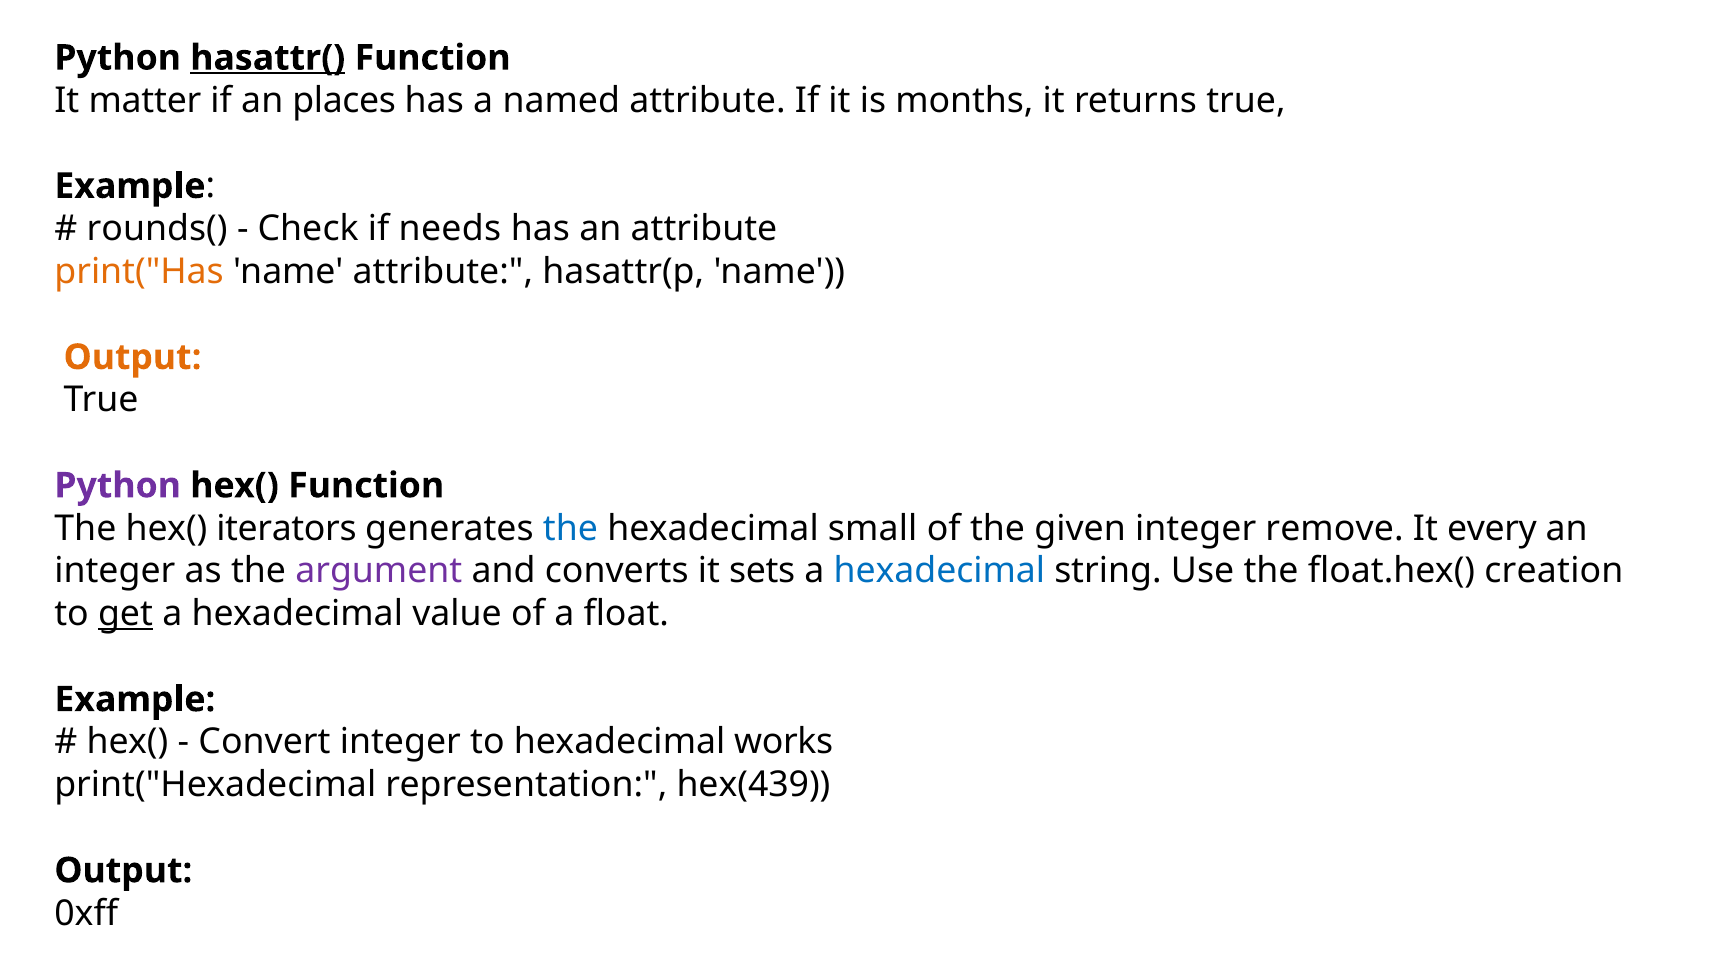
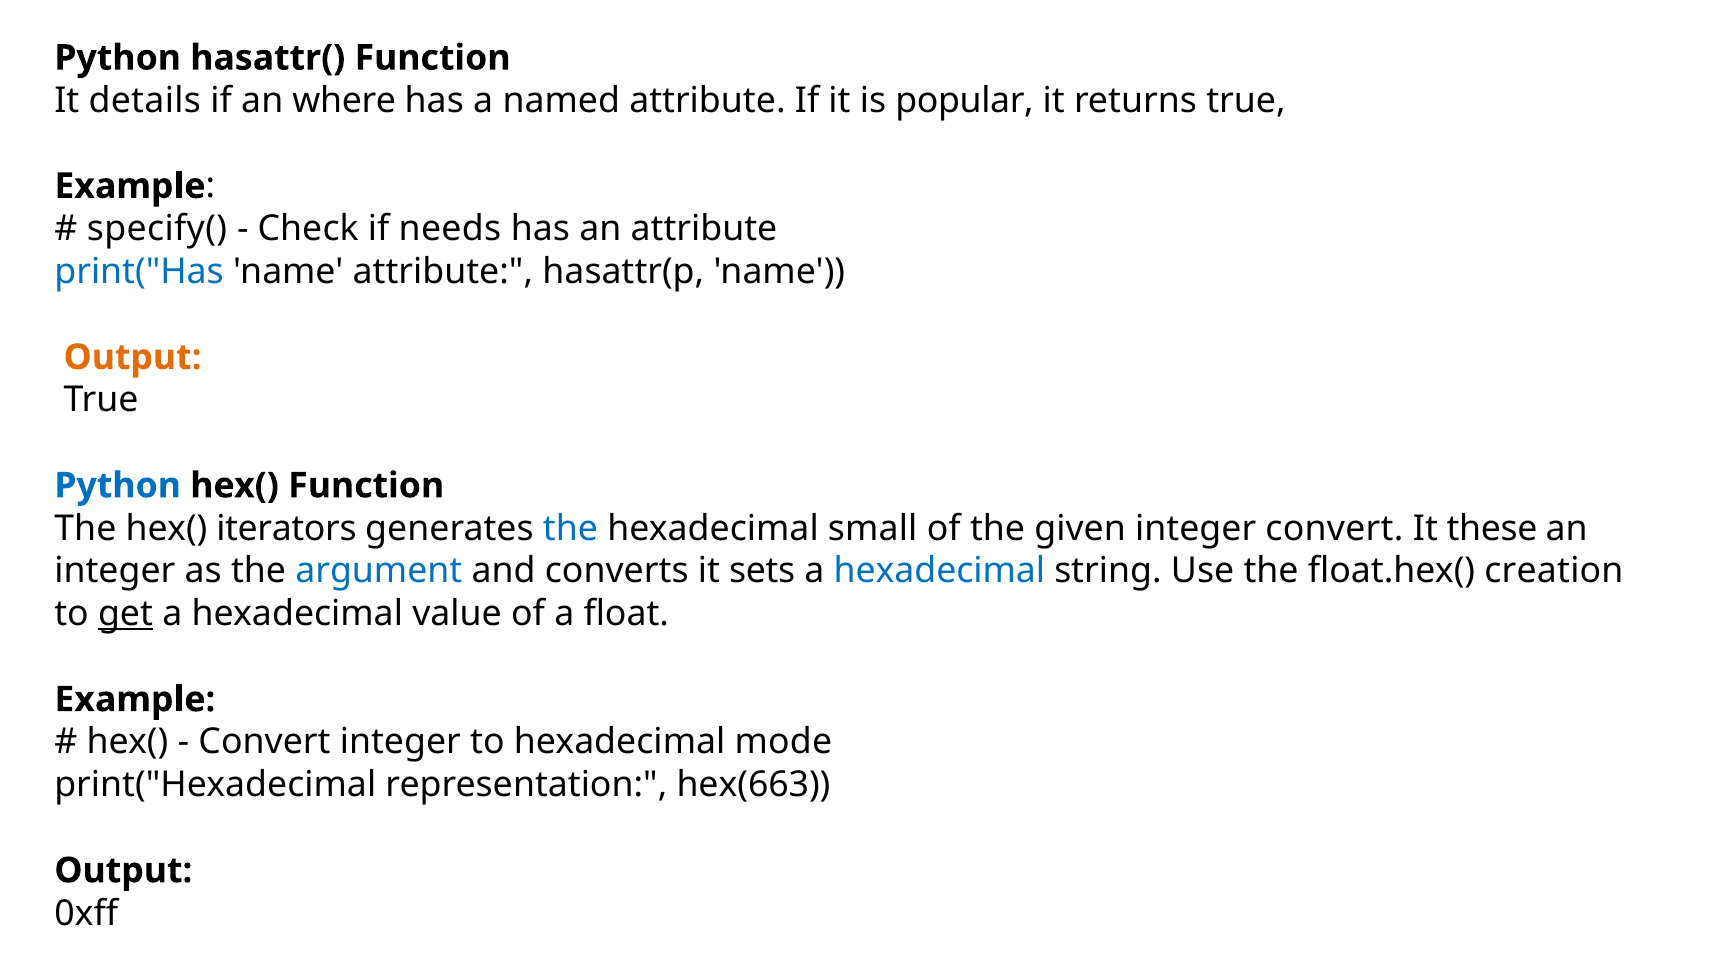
hasattr( underline: present -> none
matter: matter -> details
places: places -> where
months: months -> popular
rounds(: rounds( -> specify(
print("Has colour: orange -> blue
Python at (118, 486) colour: purple -> blue
integer remove: remove -> convert
every: every -> these
argument colour: purple -> blue
works: works -> mode
hex(439: hex(439 -> hex(663
